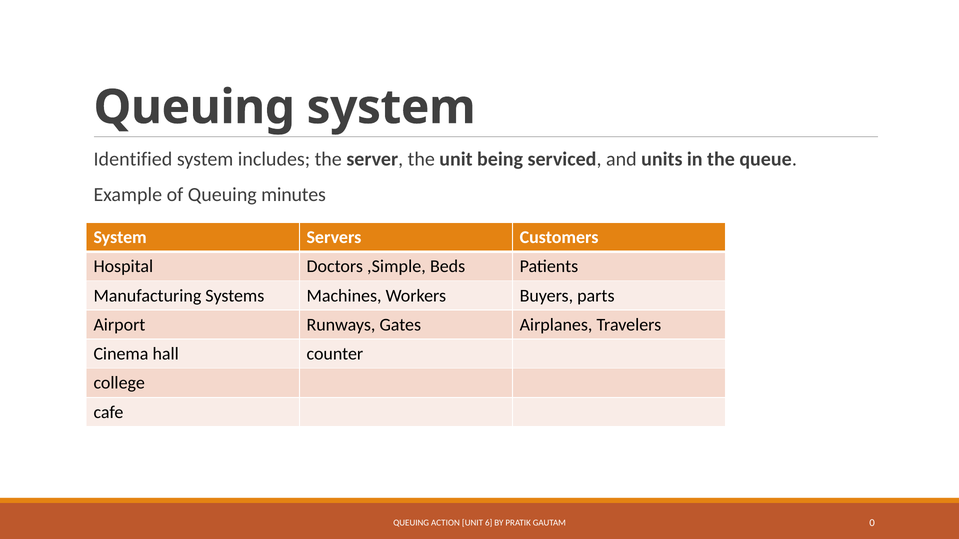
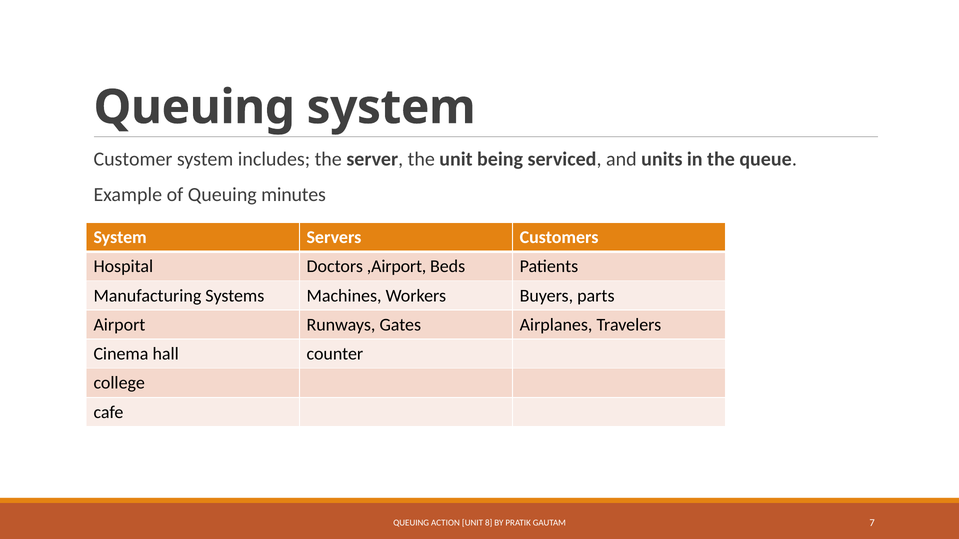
Identified: Identified -> Customer
,Simple: ,Simple -> ,Airport
6: 6 -> 8
0: 0 -> 7
